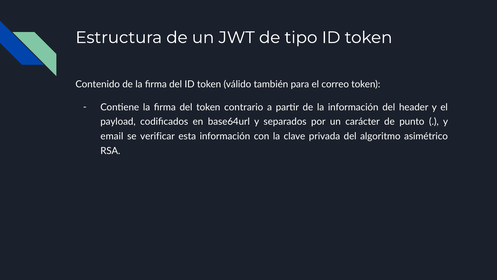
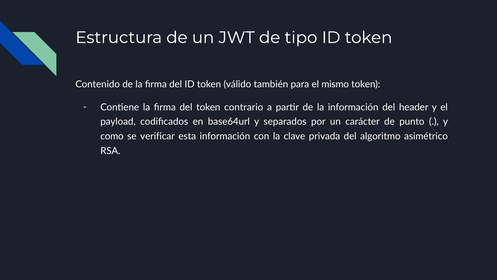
correo: correo -> mismo
email: email -> como
